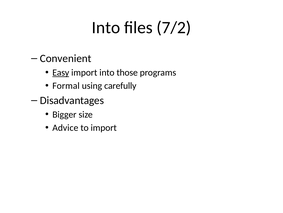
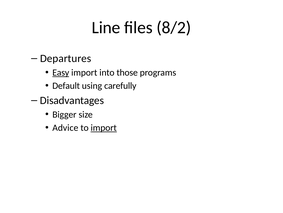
Into at (106, 27): Into -> Line
7/2: 7/2 -> 8/2
Convenient: Convenient -> Departures
Formal: Formal -> Default
import at (104, 127) underline: none -> present
